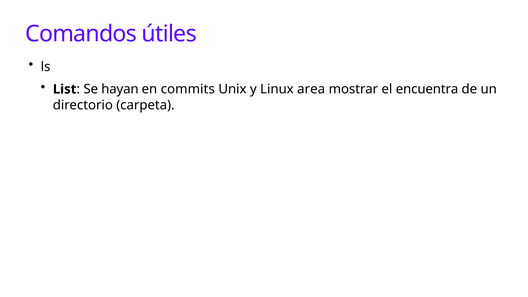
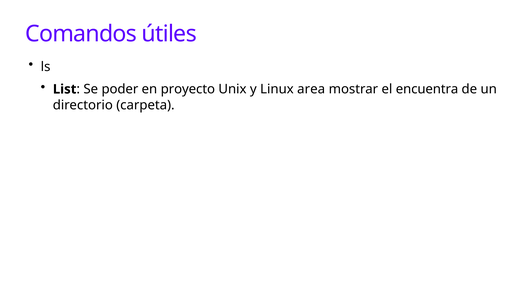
hayan: hayan -> poder
commits: commits -> proyecto
